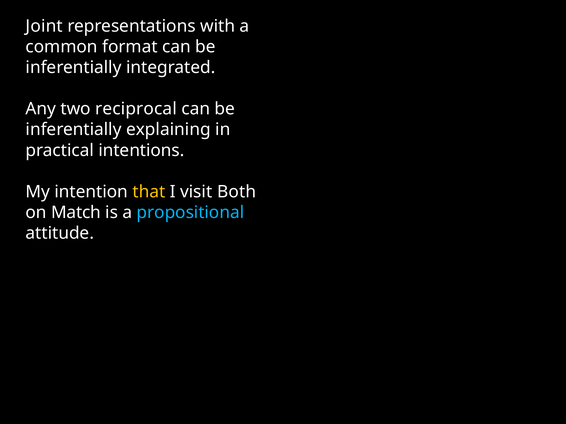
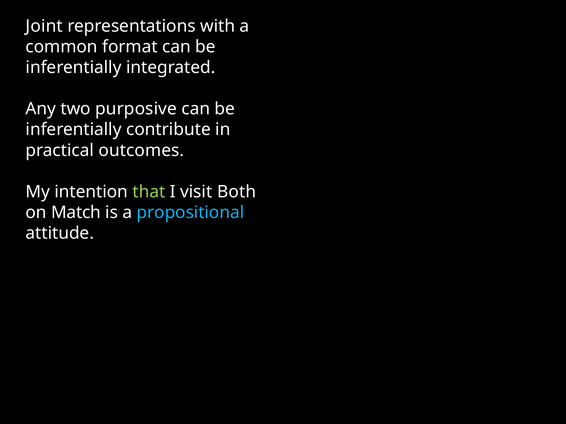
reciprocal: reciprocal -> purposive
explaining: explaining -> contribute
intentions: intentions -> outcomes
that colour: yellow -> light green
